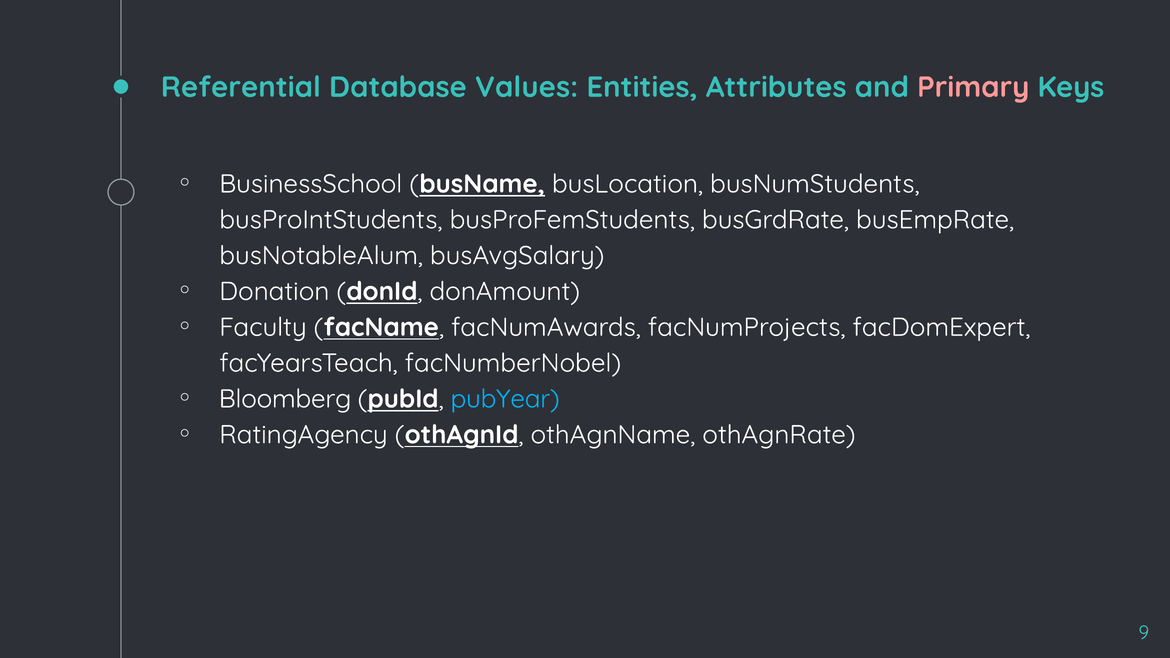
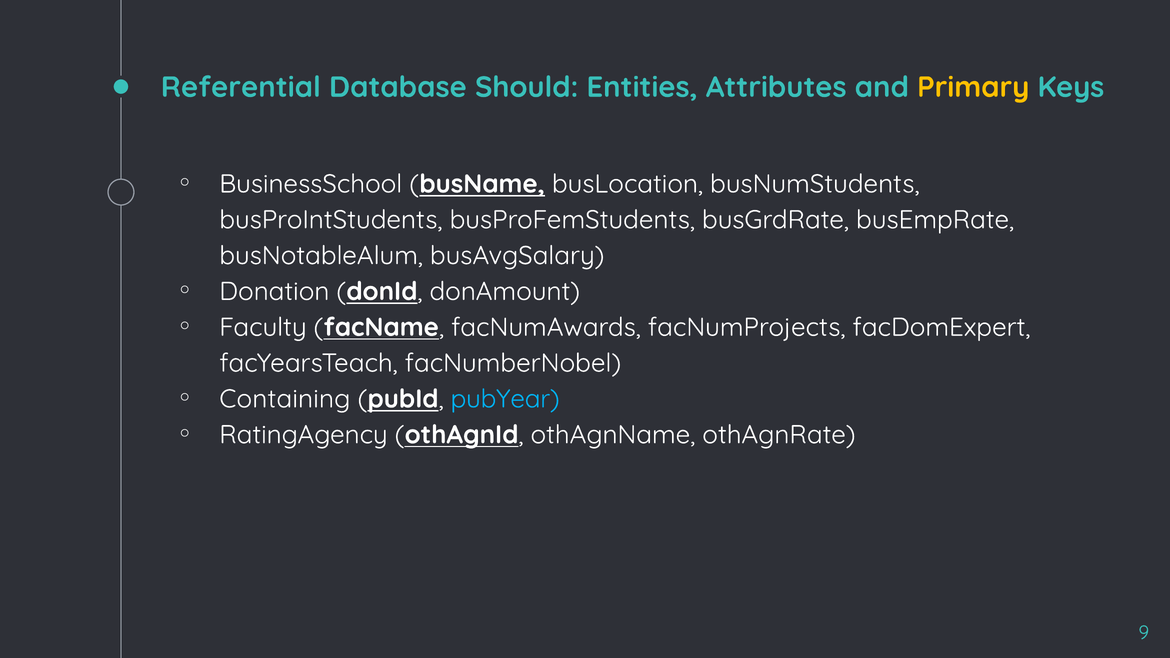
Values: Values -> Should
Primary colour: pink -> yellow
Bloomberg: Bloomberg -> Containing
